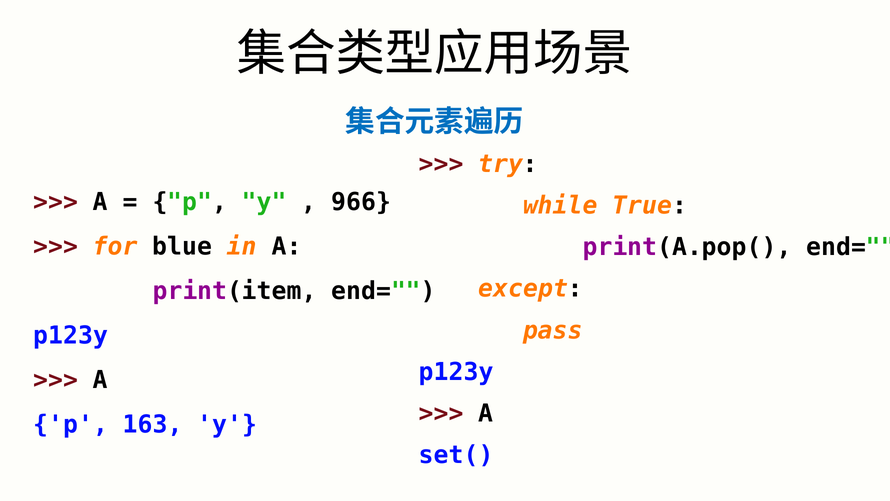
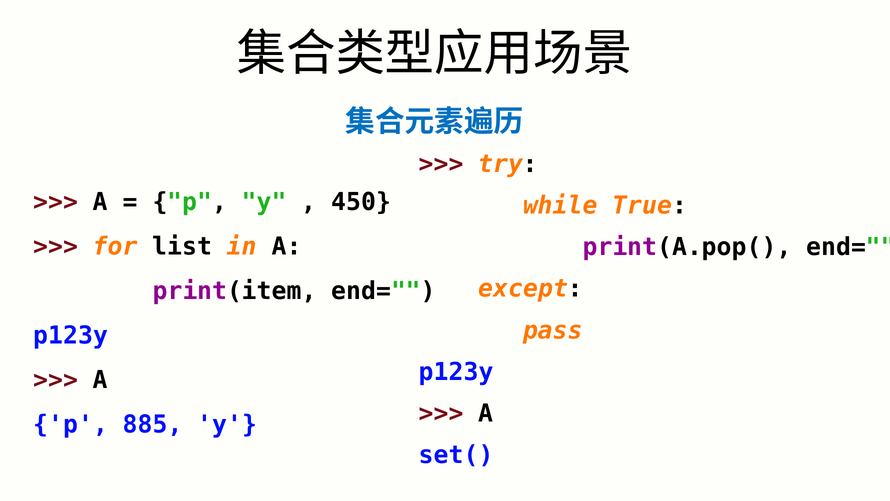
966: 966 -> 450
blue: blue -> list
163: 163 -> 885
